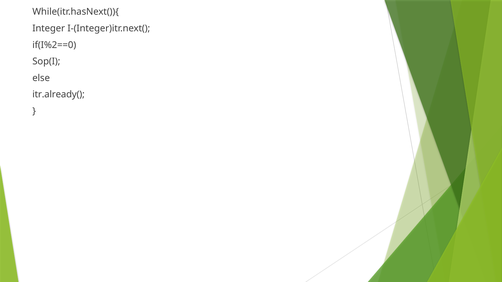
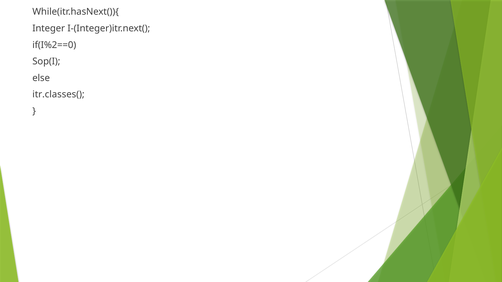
itr.already(: itr.already( -> itr.classes(
